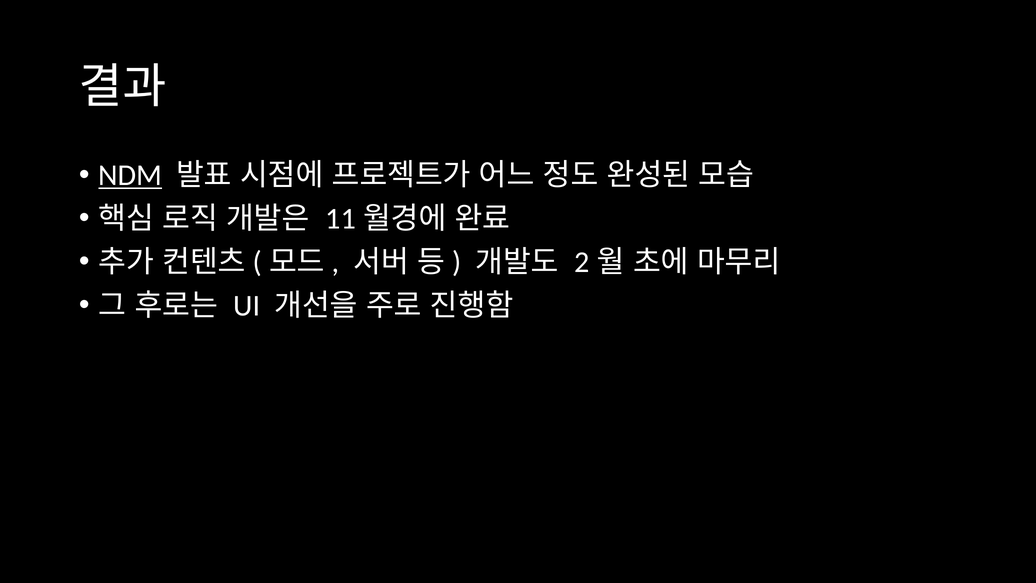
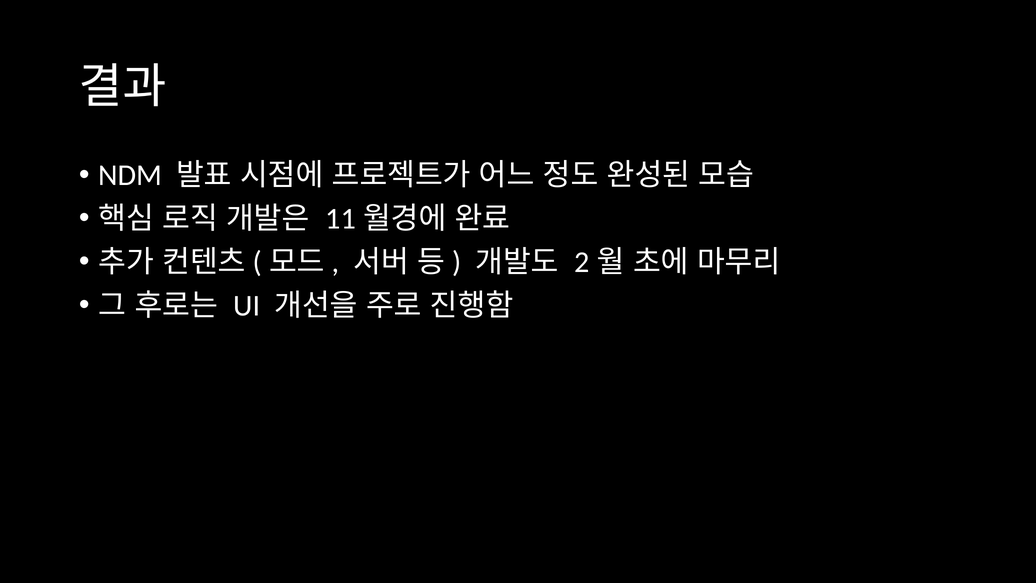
NDM underline: present -> none
